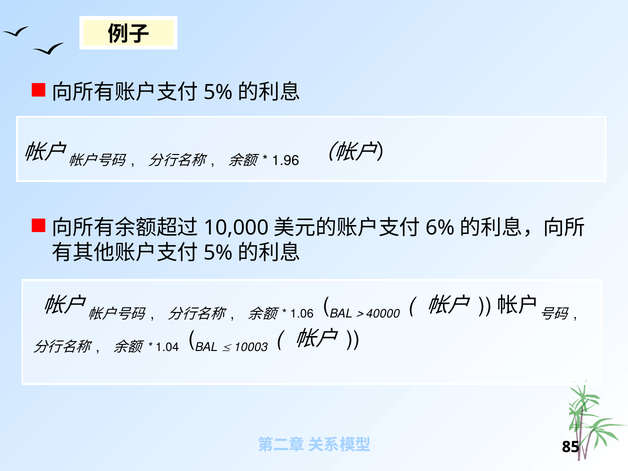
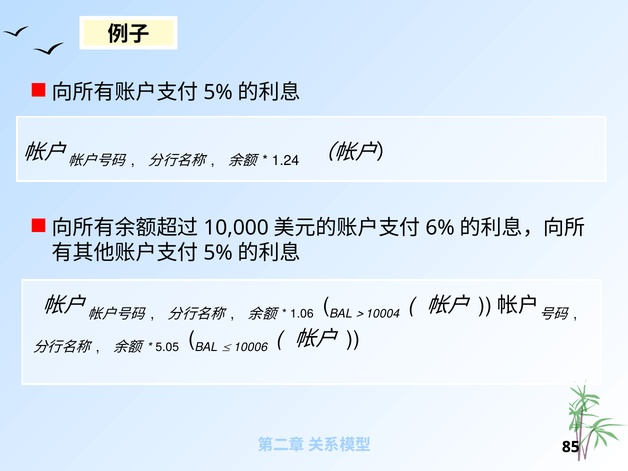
1.96: 1.96 -> 1.24
40000: 40000 -> 10004
1.04: 1.04 -> 5.05
10003: 10003 -> 10006
